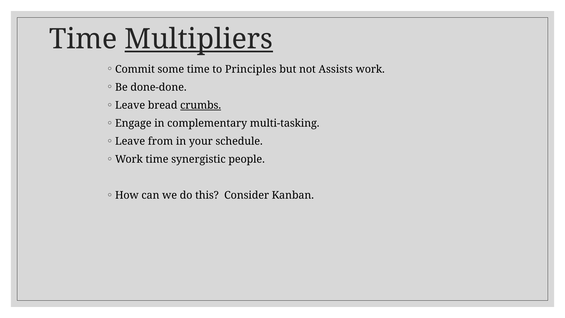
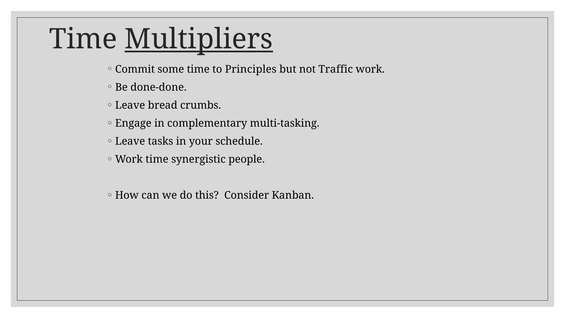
Assists: Assists -> Traffic
crumbs underline: present -> none
from: from -> tasks
